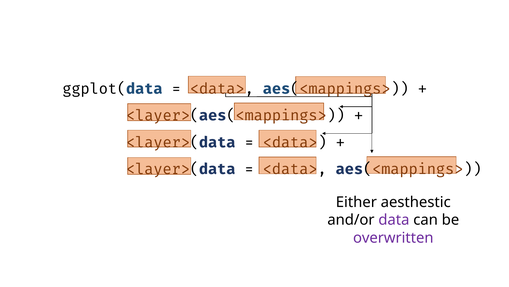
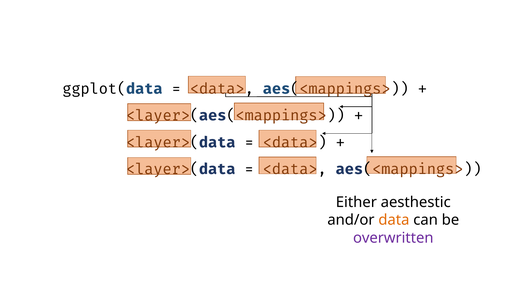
data colour: purple -> orange
